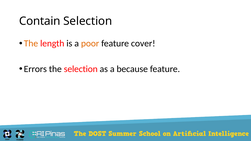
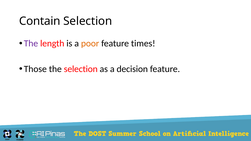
The at (31, 44) colour: orange -> purple
cover: cover -> times
Errors: Errors -> Those
because: because -> decision
